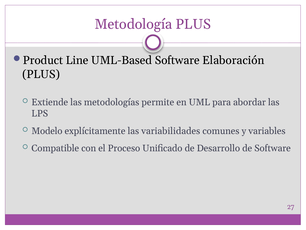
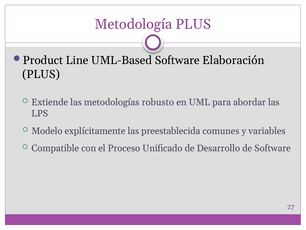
permite: permite -> robusto
variabilidades: variabilidades -> preestablecida
